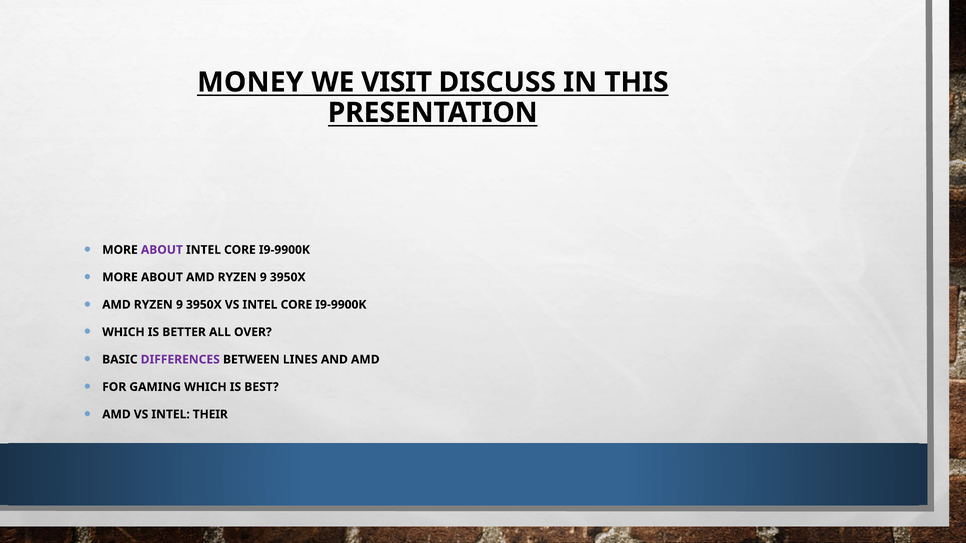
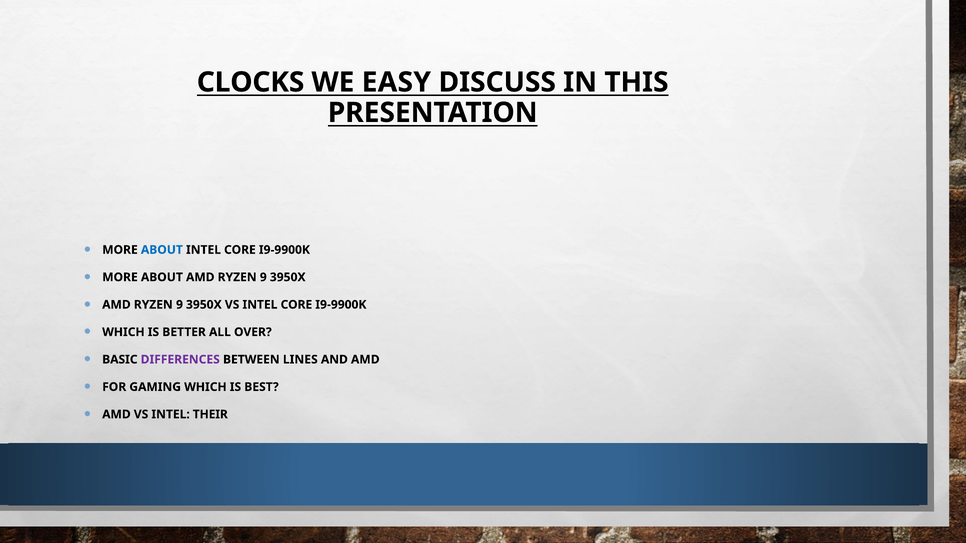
MONEY: MONEY -> CLOCKS
VISIT: VISIT -> EASY
ABOUT at (162, 250) colour: purple -> blue
